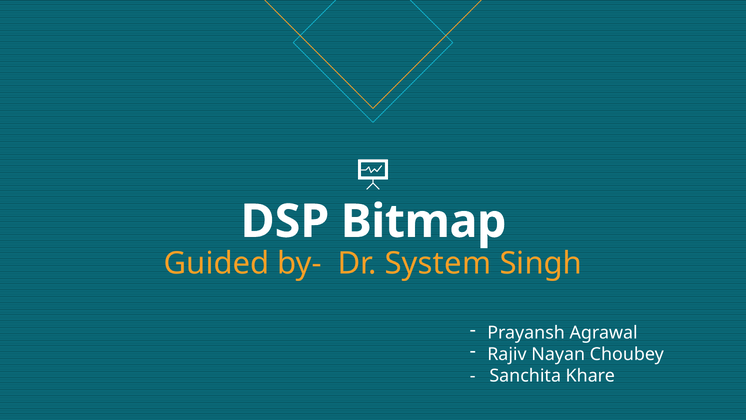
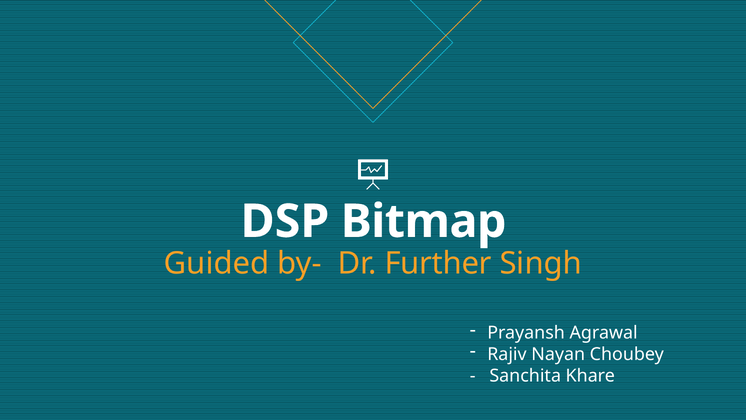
System: System -> Further
